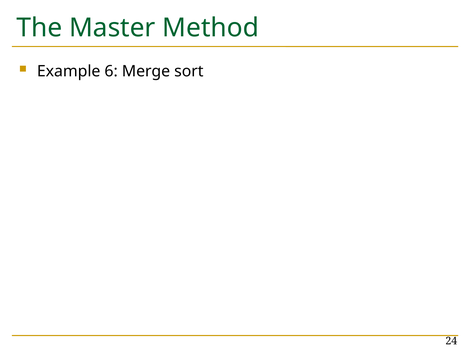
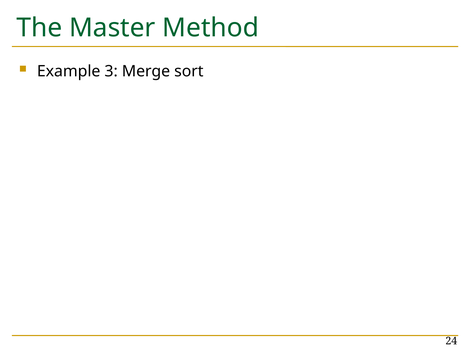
6: 6 -> 3
